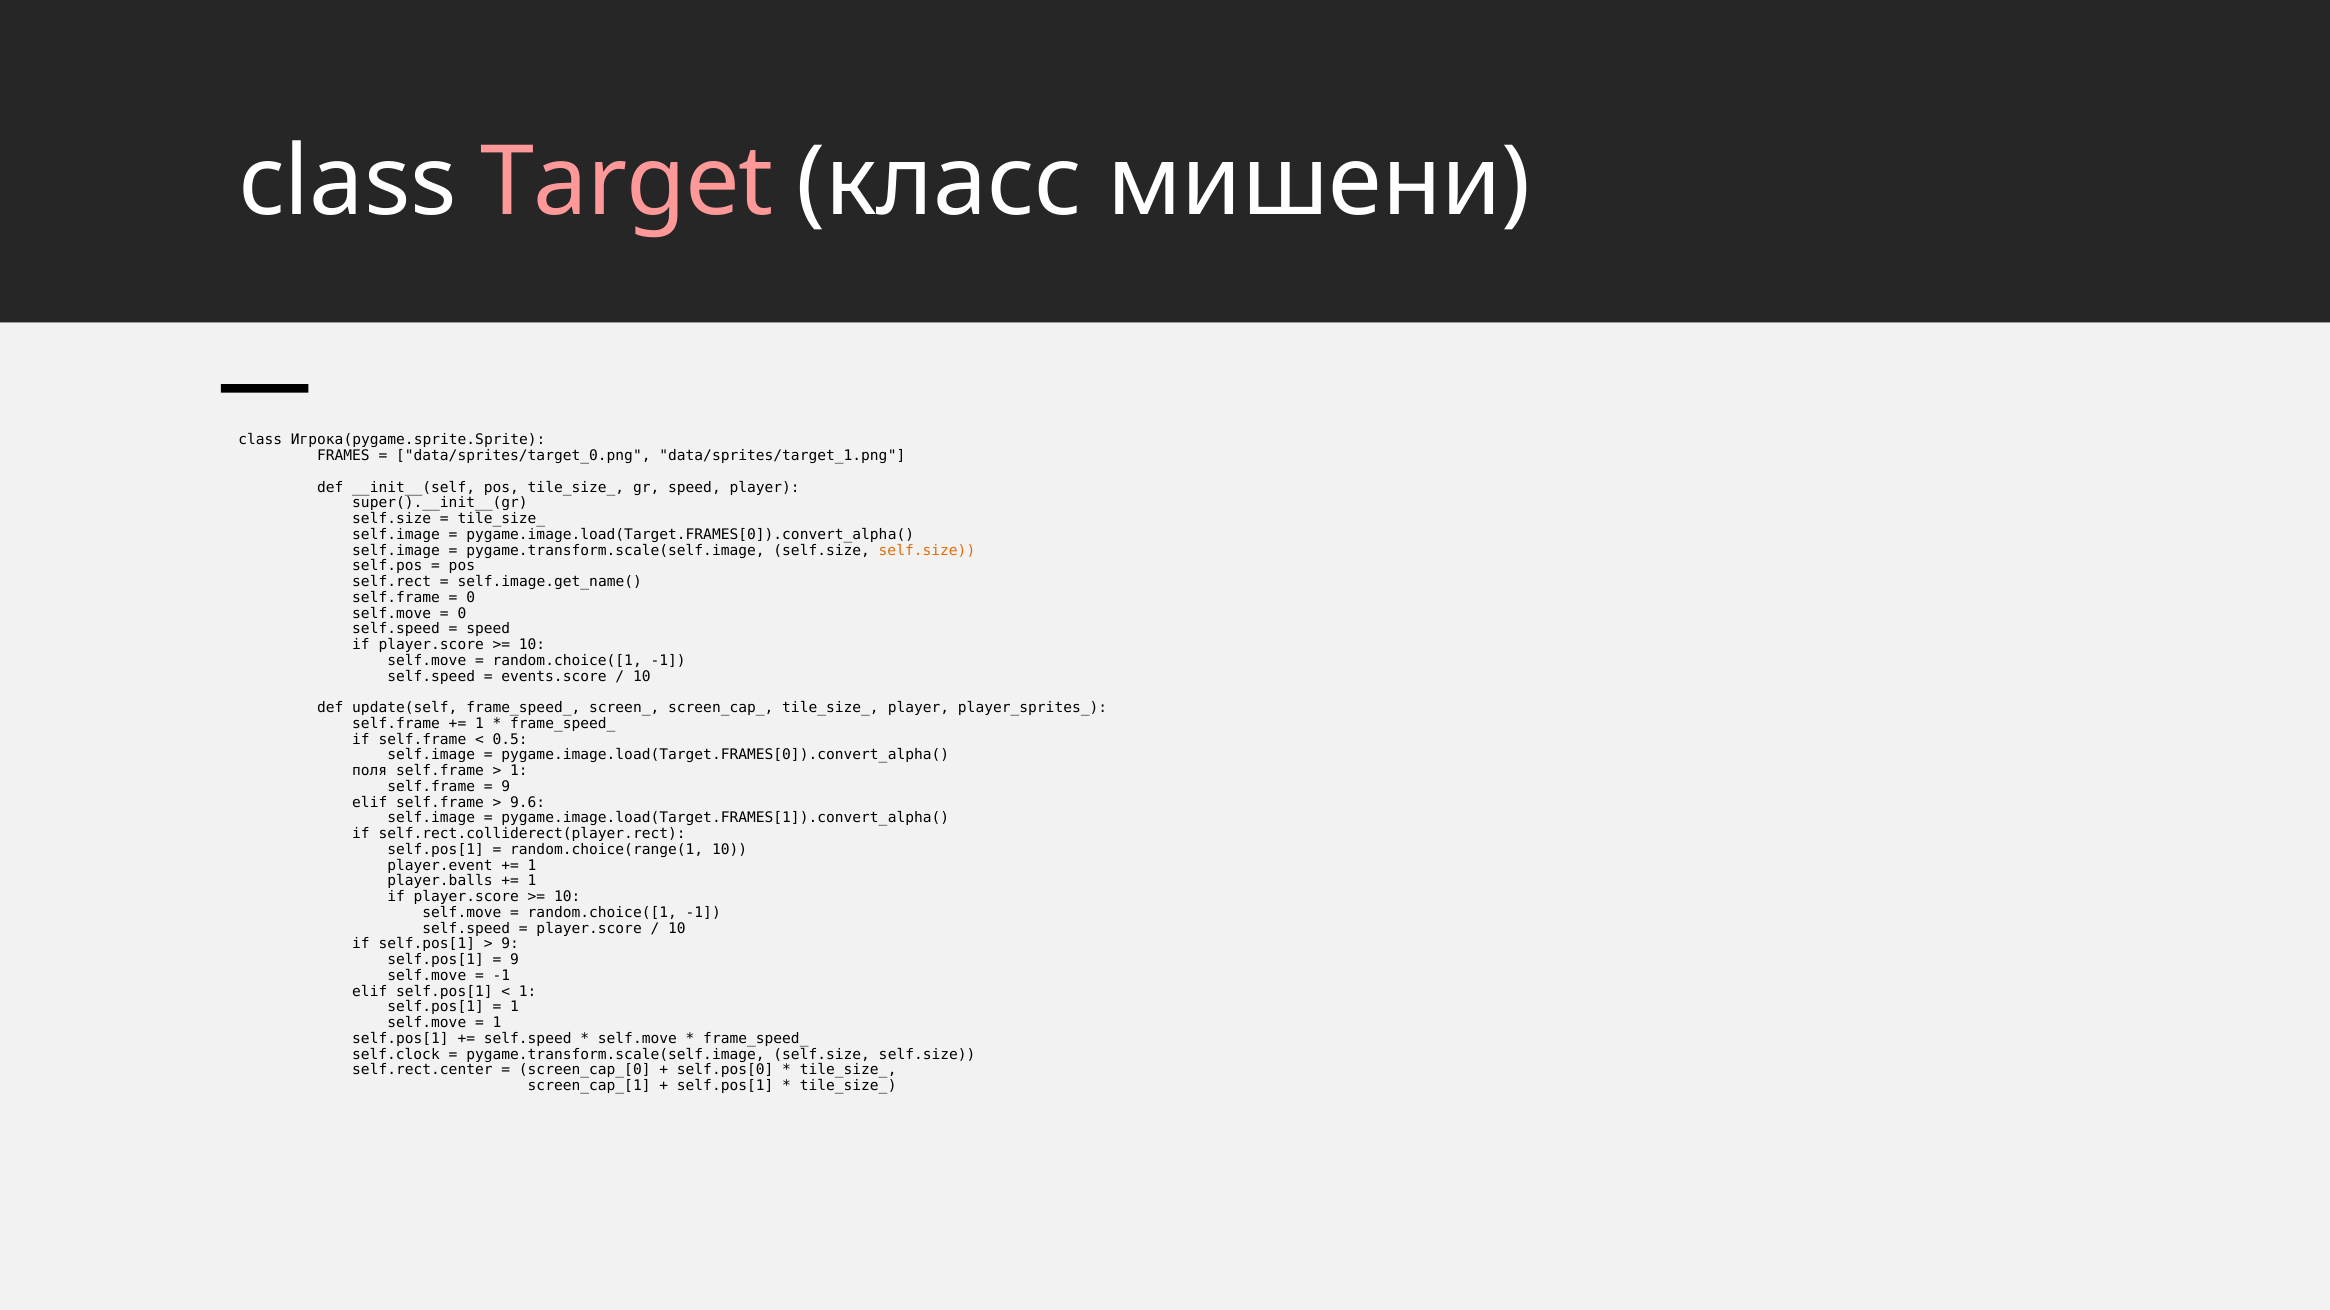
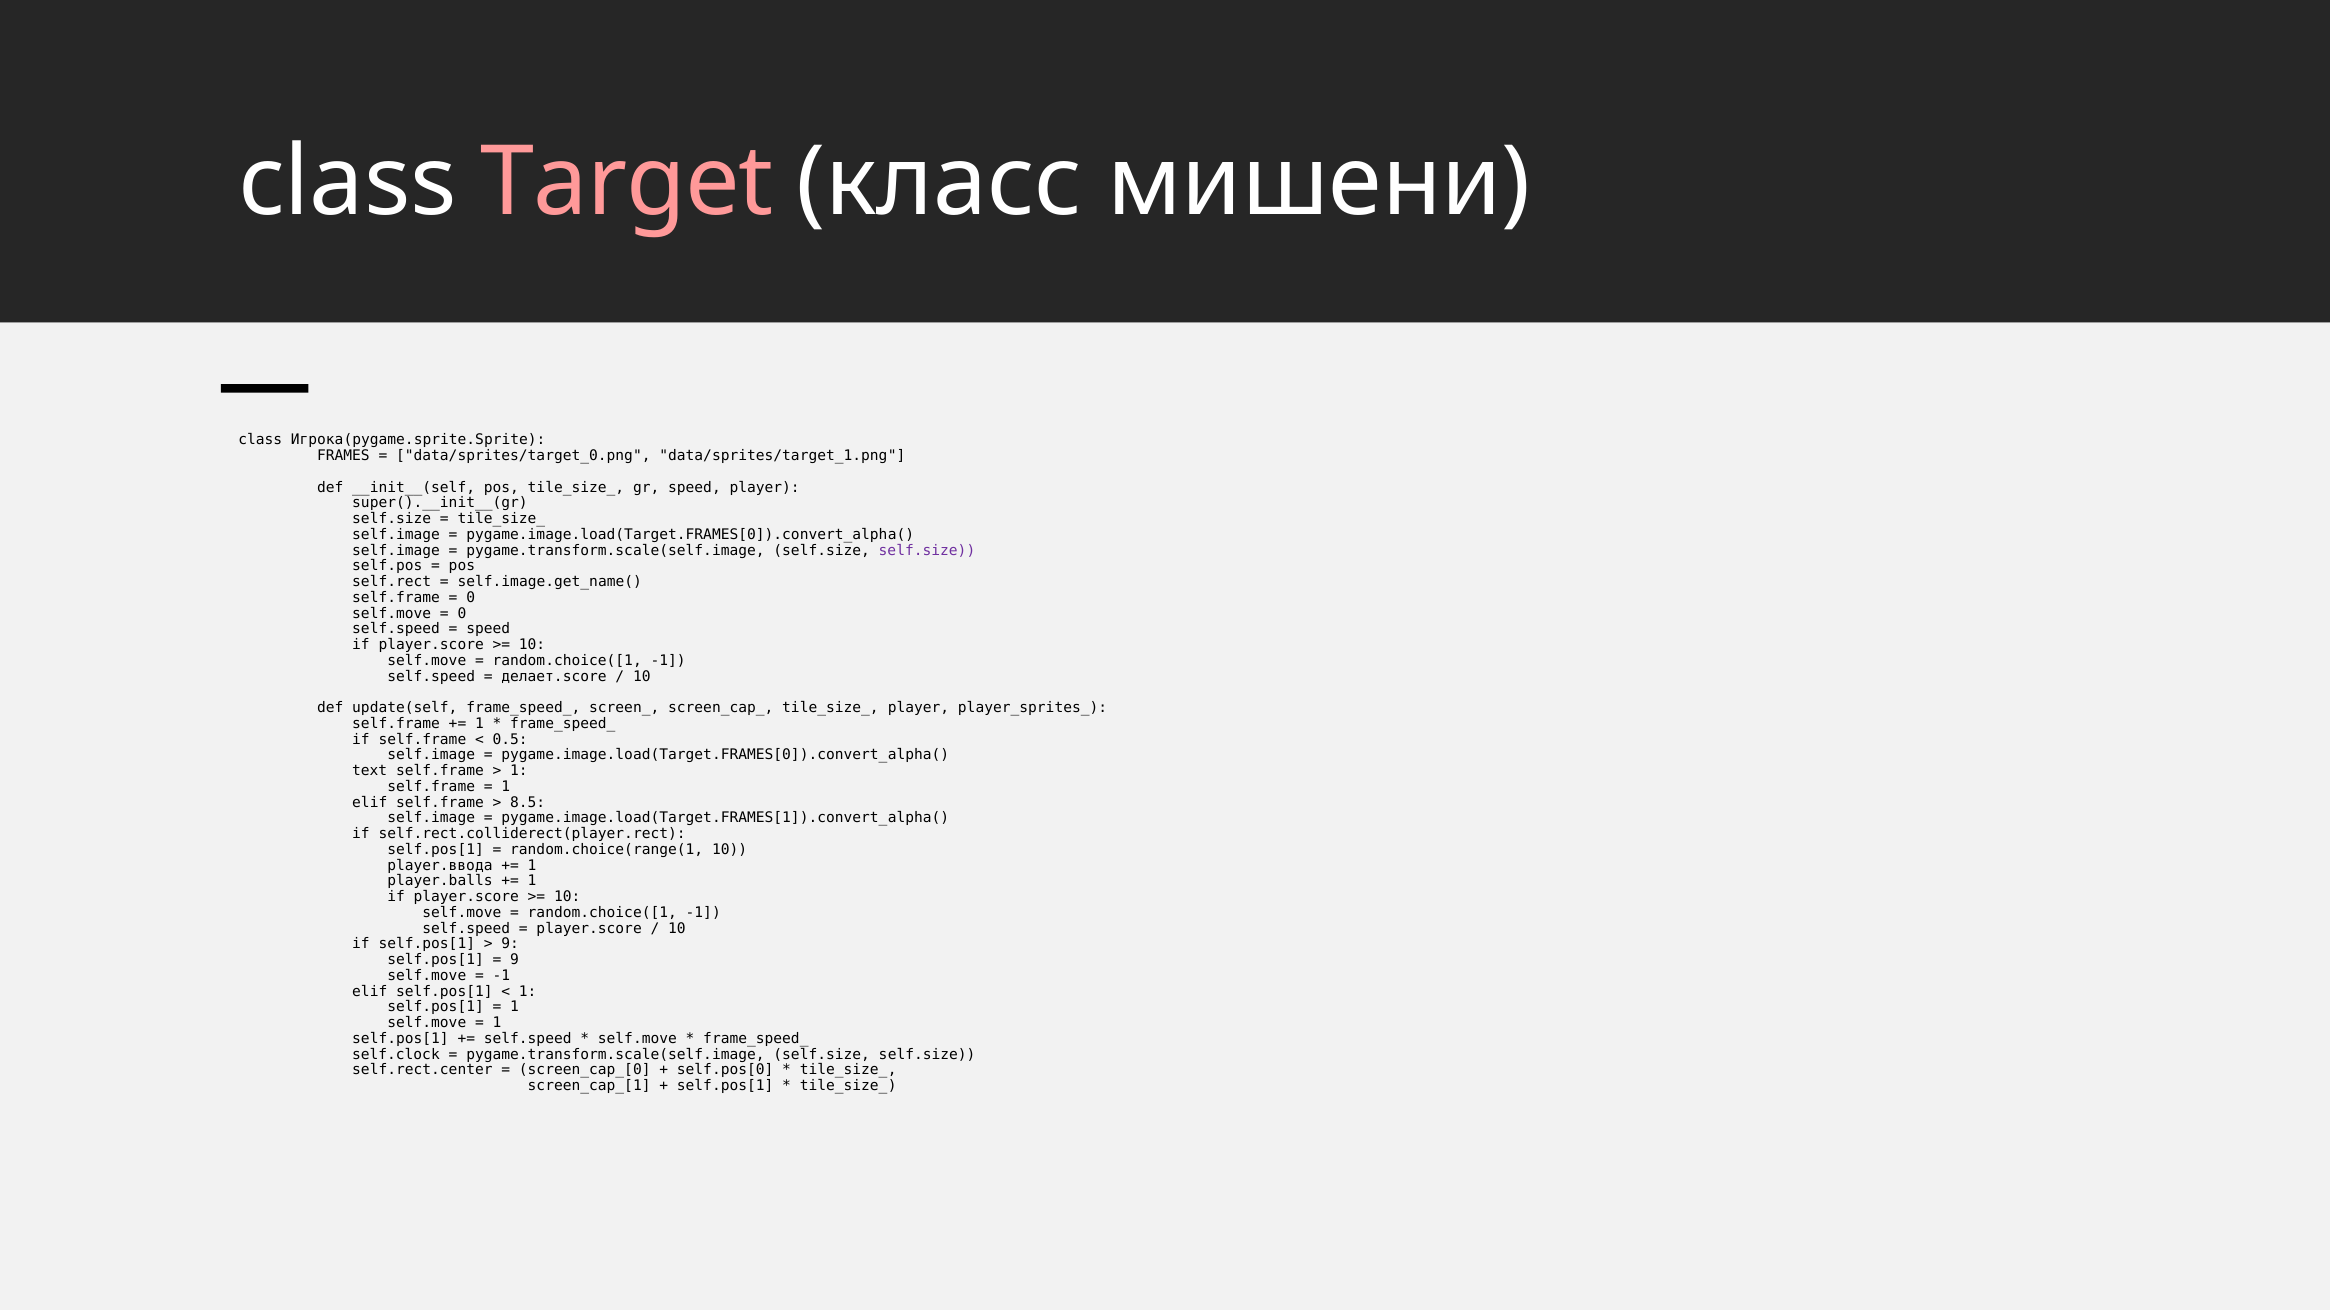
self.size at (927, 551) colour: orange -> purple
events.score: events.score -> делает.score
поля: поля -> text
9 at (506, 787): 9 -> 1
9.6: 9.6 -> 8.5
player.event: player.event -> player.ввода
